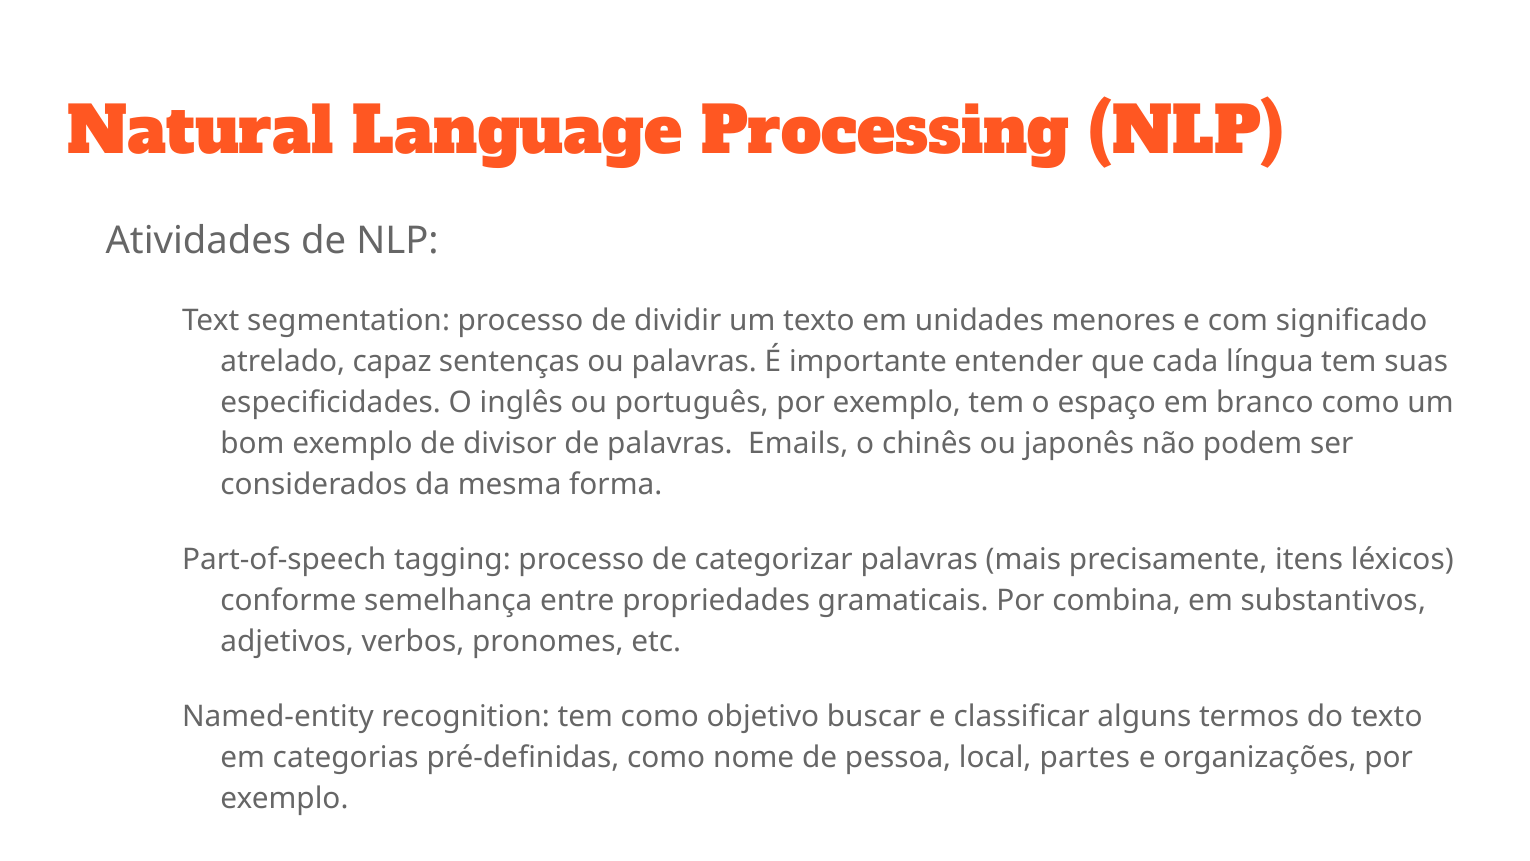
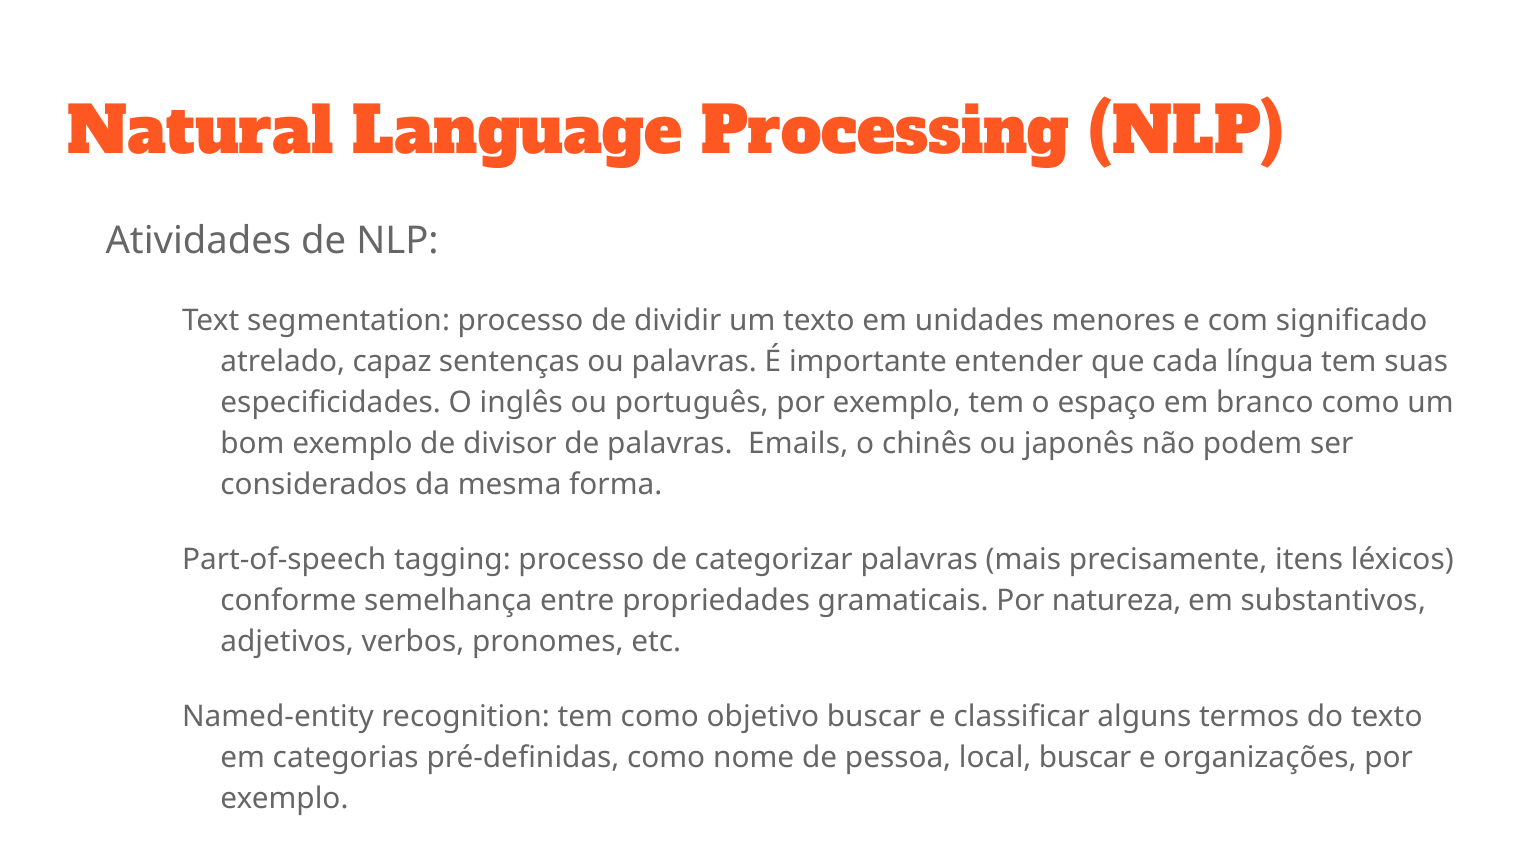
combina: combina -> natureza
local partes: partes -> buscar
